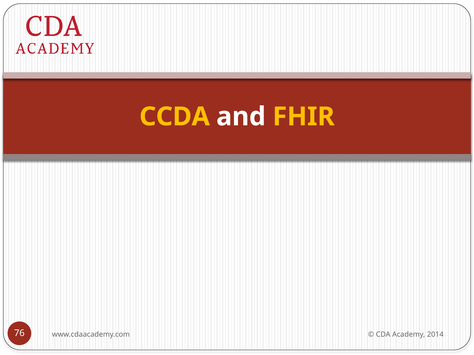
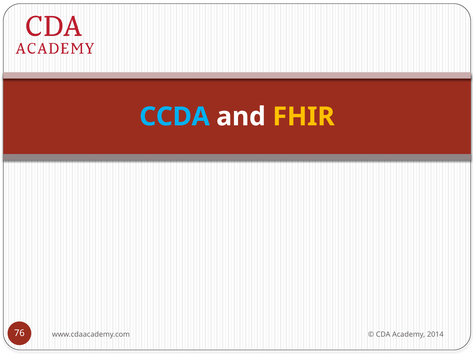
CCDA colour: yellow -> light blue
